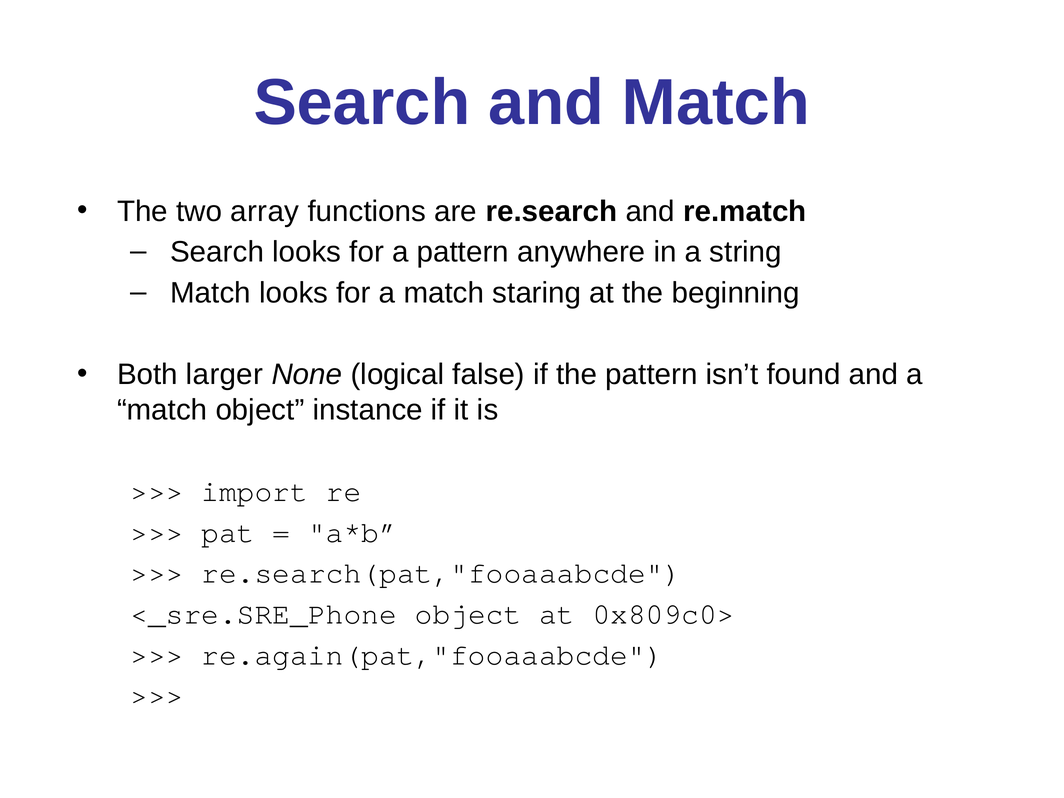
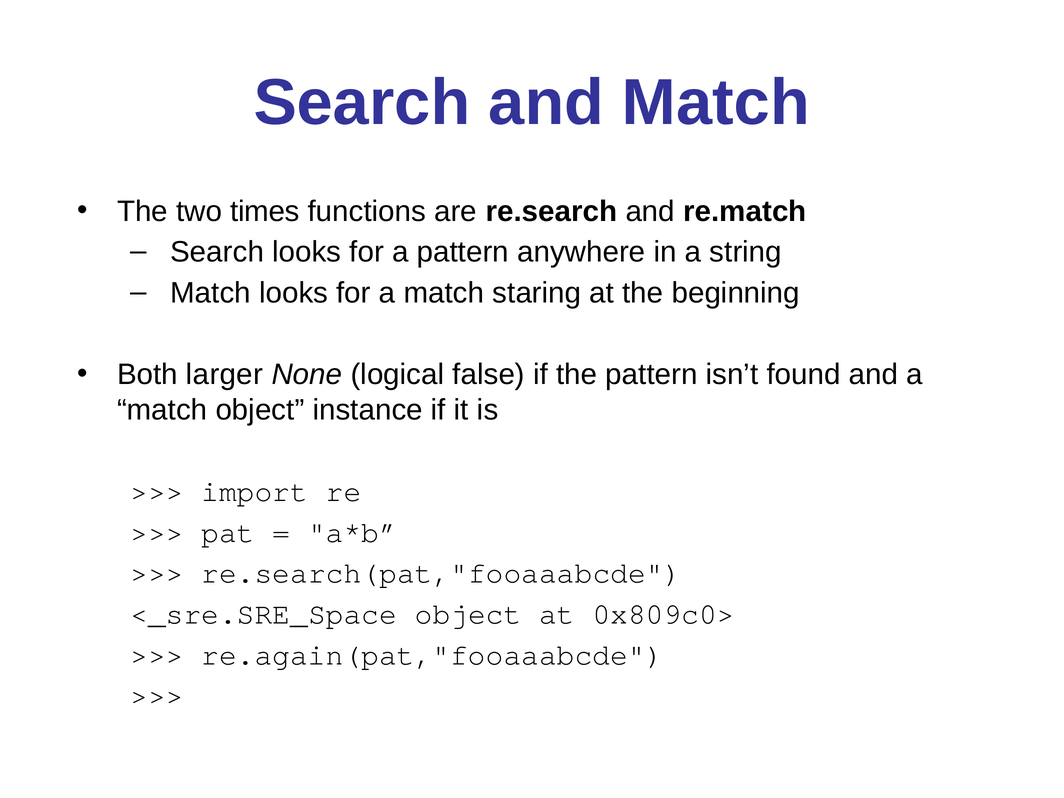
array: array -> times
<_sre.SRE_Phone: <_sre.SRE_Phone -> <_sre.SRE_Space
